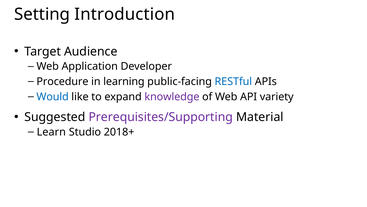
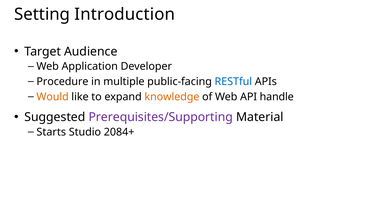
learning: learning -> multiple
Would colour: blue -> orange
knowledge colour: purple -> orange
variety: variety -> handle
Learn: Learn -> Starts
2018+: 2018+ -> 2084+
